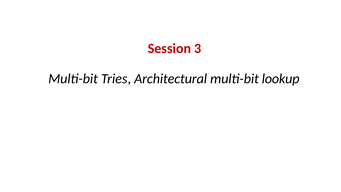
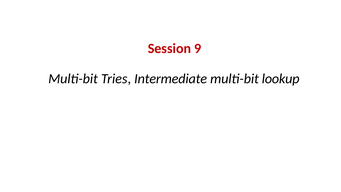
3: 3 -> 9
Architectural: Architectural -> Intermediate
